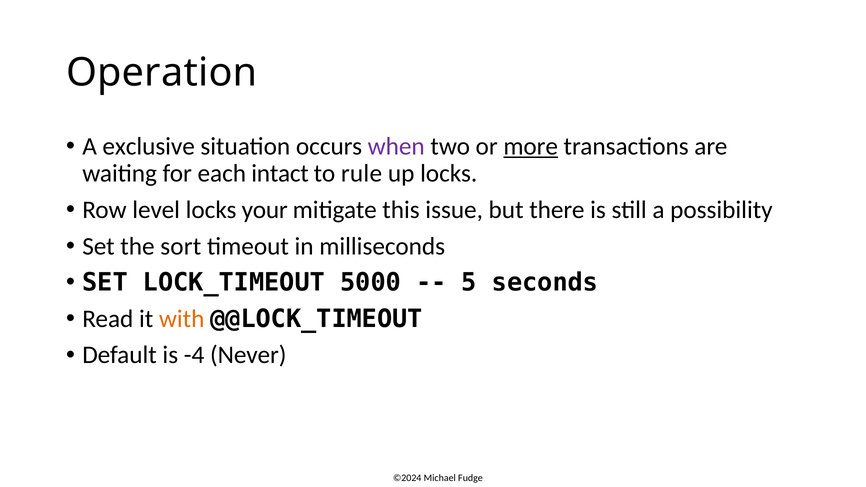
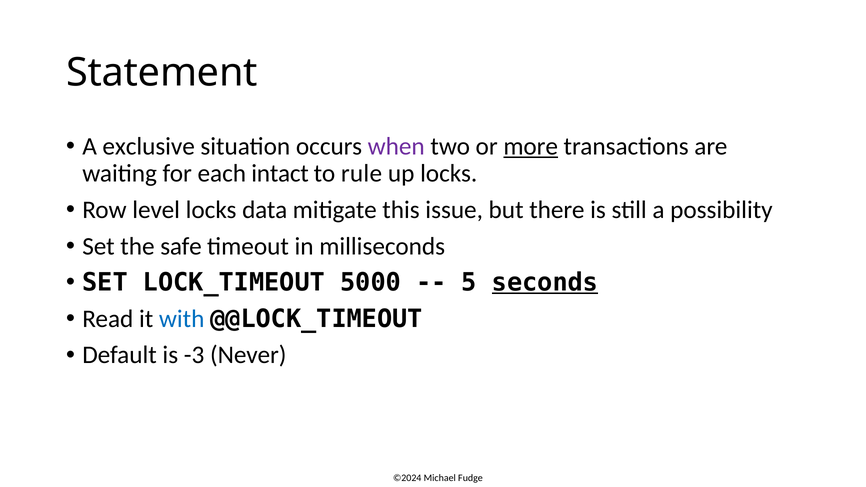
Operation: Operation -> Statement
your: your -> data
sort: sort -> safe
seconds underline: none -> present
with colour: orange -> blue
-4: -4 -> -3
